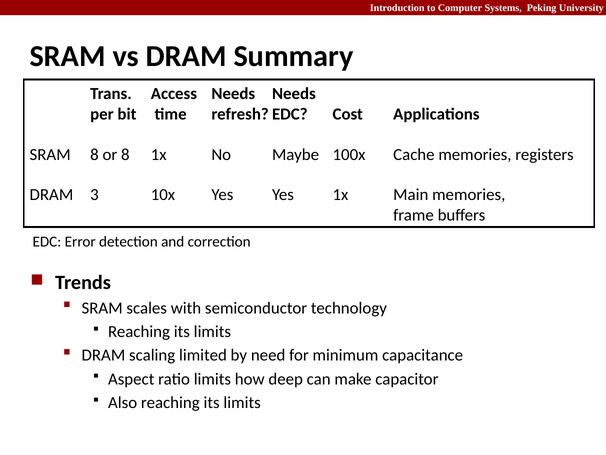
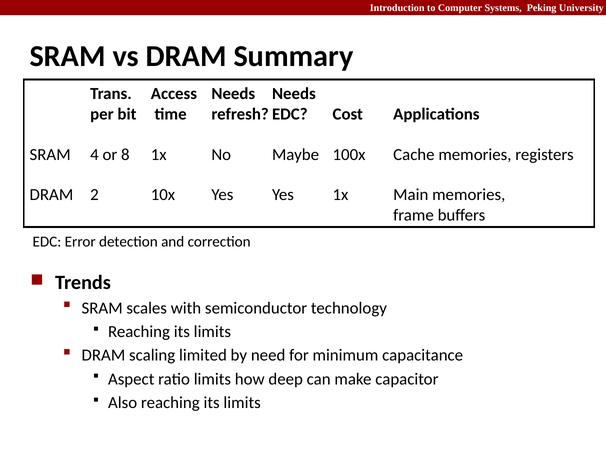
SRAM 8: 8 -> 4
3: 3 -> 2
